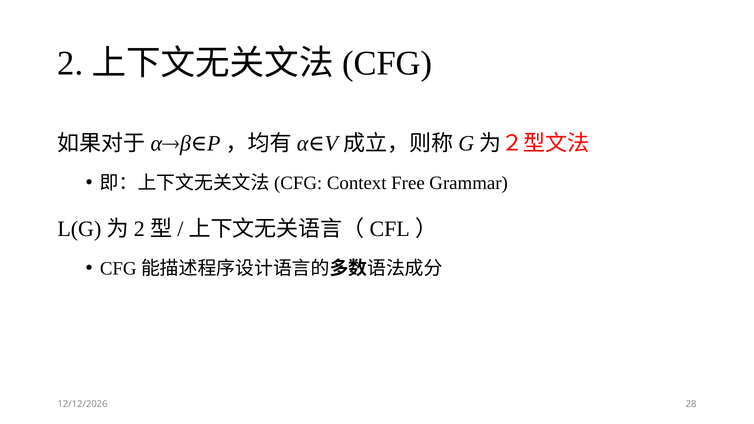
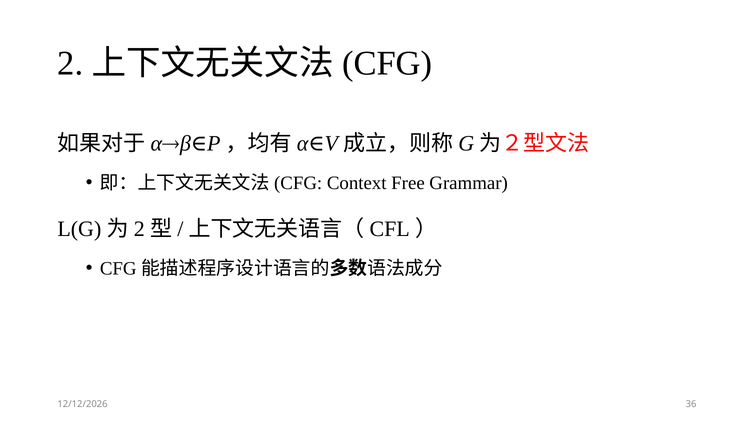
28: 28 -> 36
